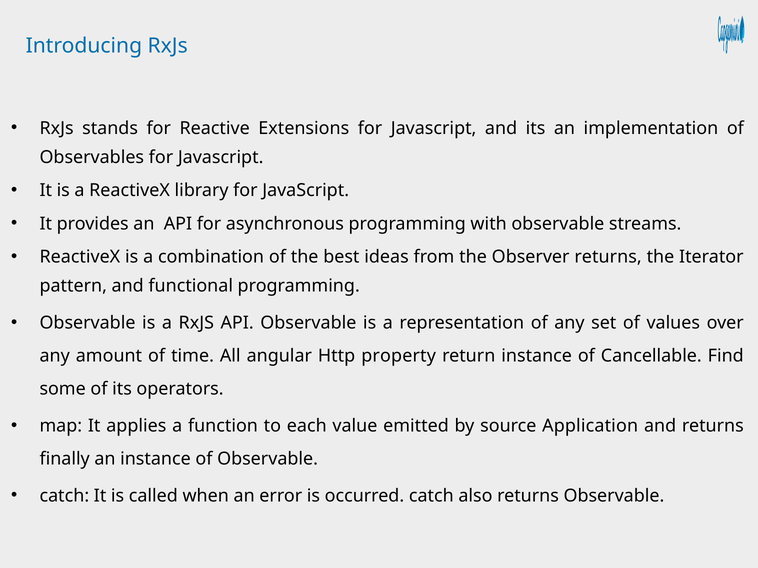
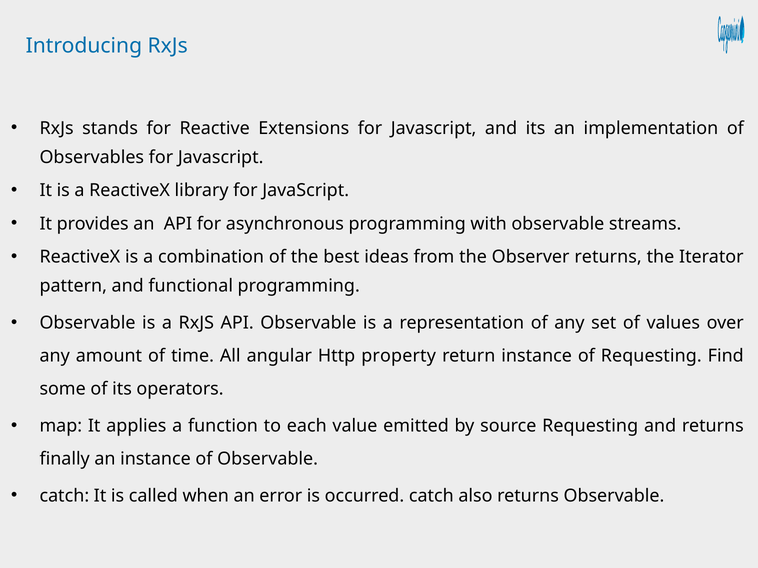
of Cancellable: Cancellable -> Requesting
source Application: Application -> Requesting
